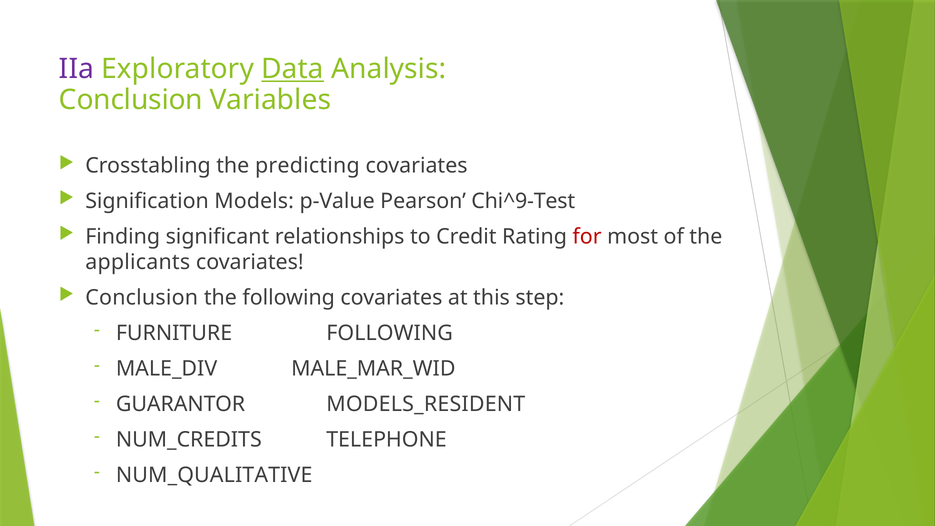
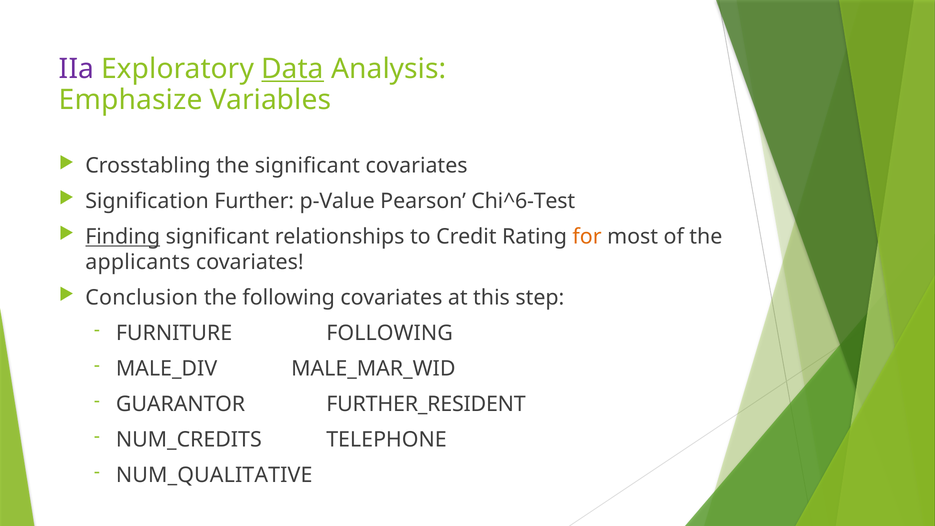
Conclusion at (131, 100): Conclusion -> Emphasize
the predicting: predicting -> significant
Models: Models -> Further
Chi^9-Test: Chi^9-Test -> Chi^6-Test
Finding underline: none -> present
for colour: red -> orange
MODELS_RESIDENT: MODELS_RESIDENT -> FURTHER_RESIDENT
